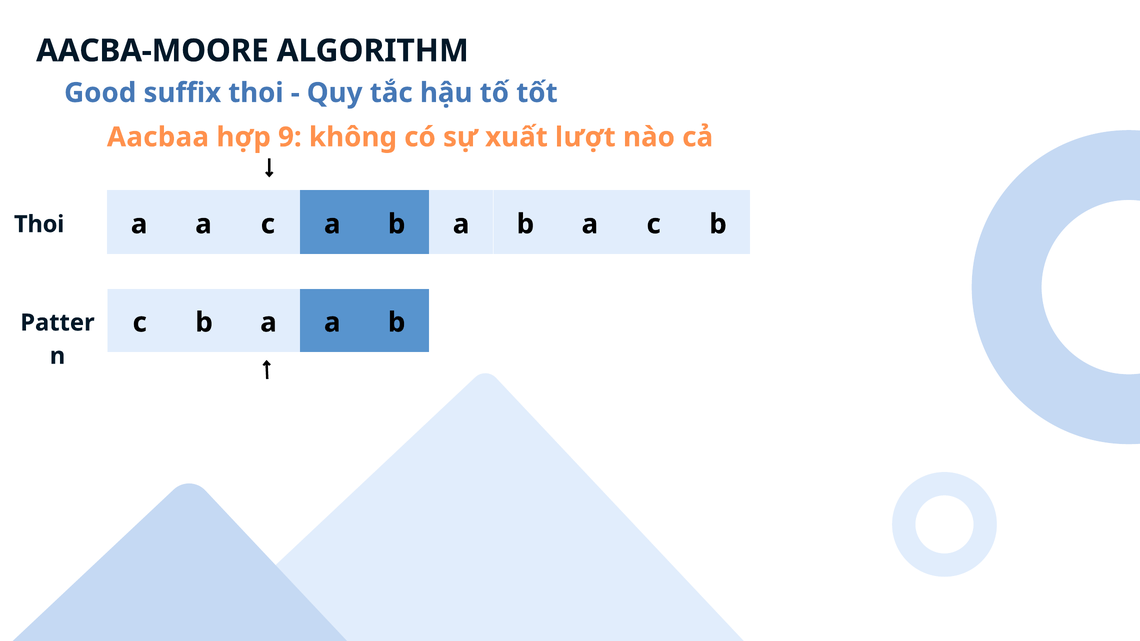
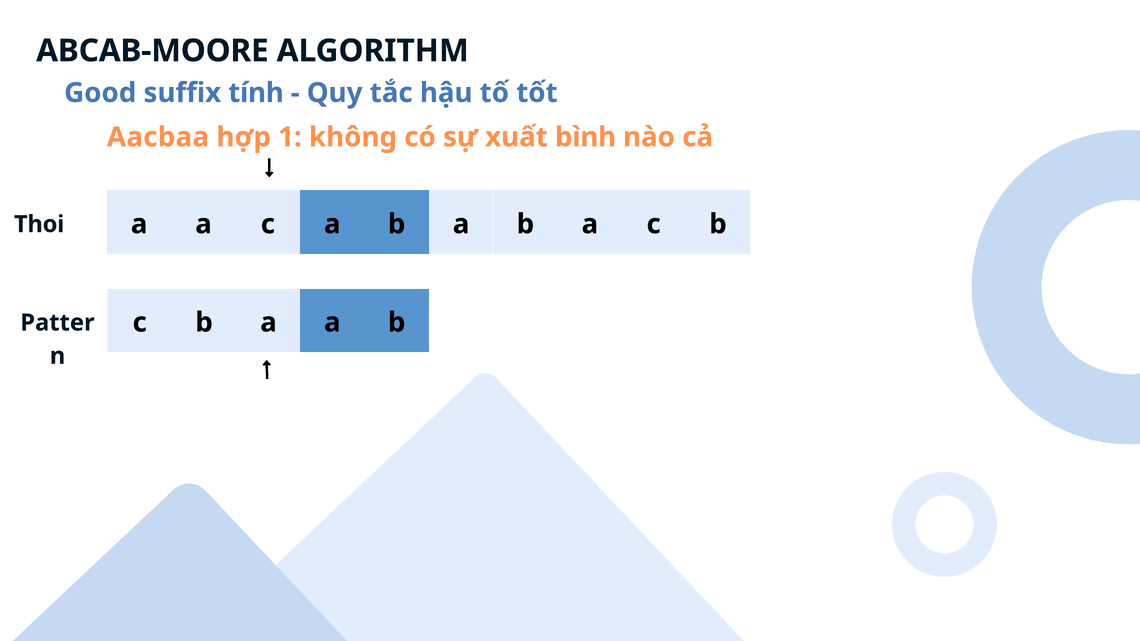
AACBA-MOORE: AACBA-MOORE -> ABCAB-MOORE
suffix thoi: thoi -> tính
9: 9 -> 1
lượt: lượt -> bình
